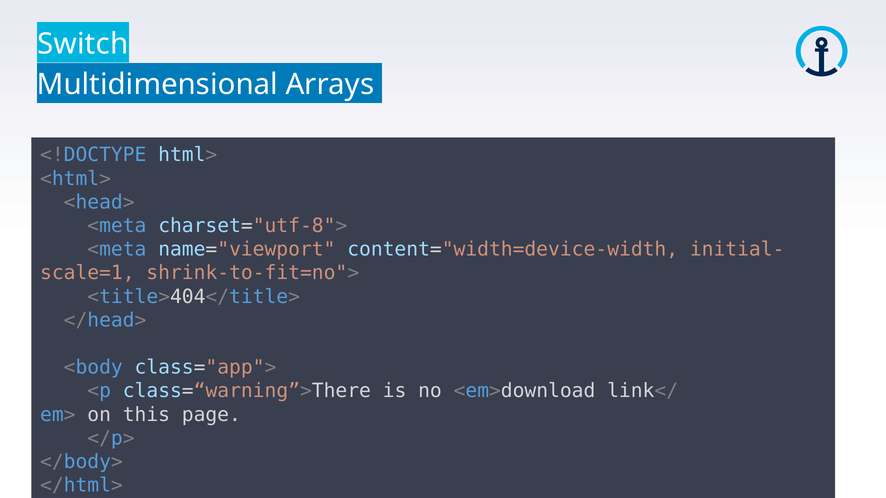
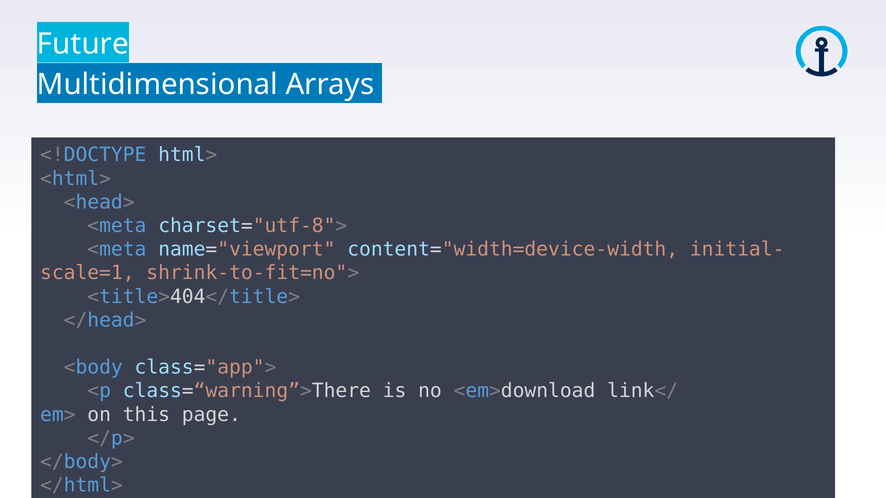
Switch: Switch -> Future
